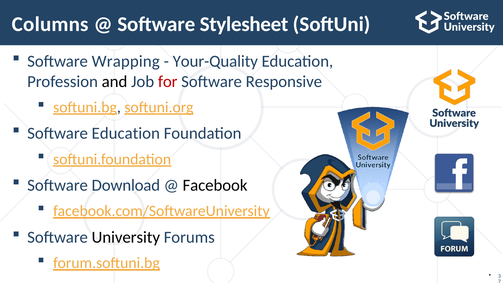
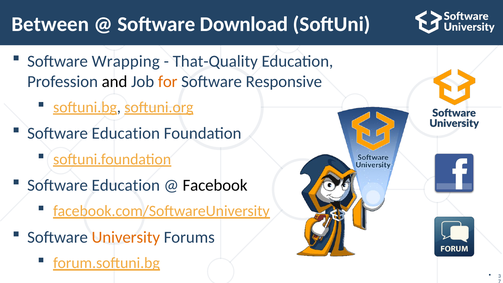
Columns: Columns -> Between
Stylesheet: Stylesheet -> Download
Your-Quality: Your-Quality -> That-Quality
for colour: red -> orange
Download at (126, 185): Download -> Education
University colour: black -> orange
